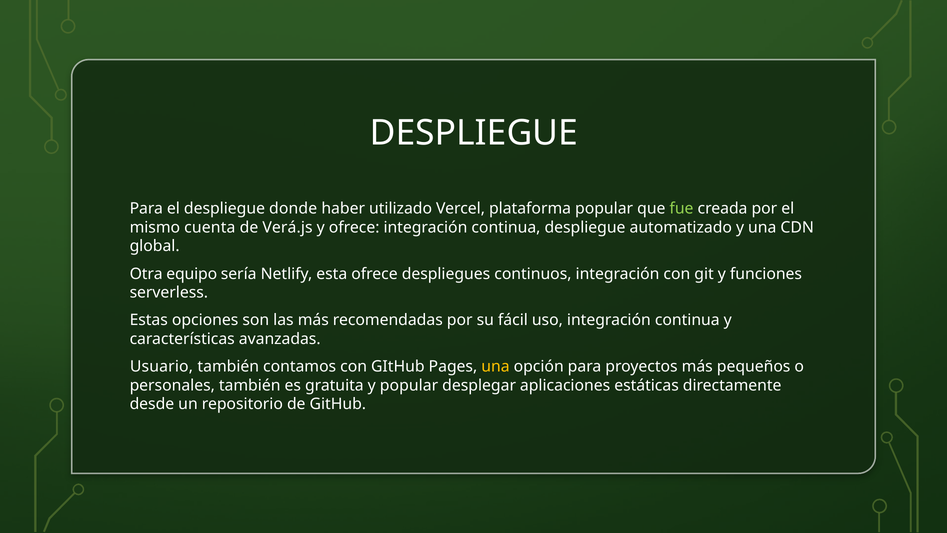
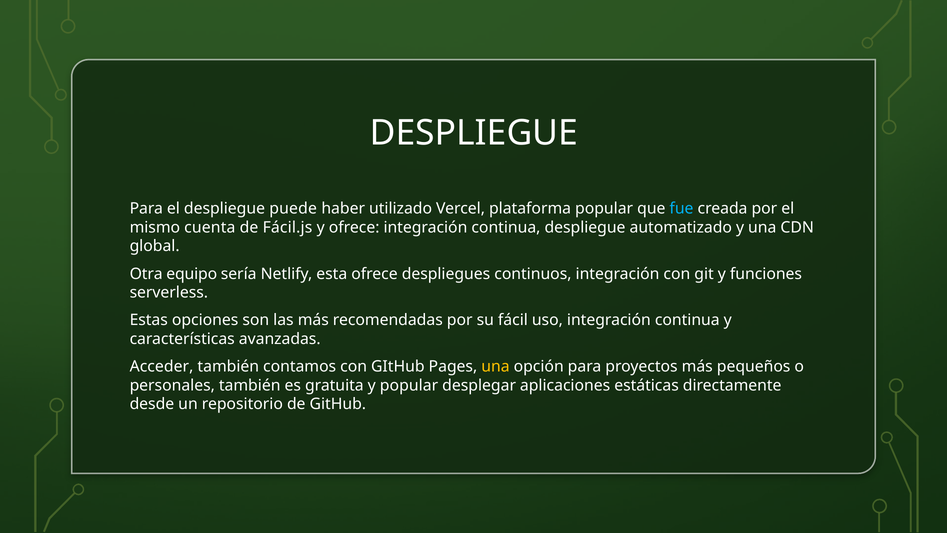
donde: donde -> puede
fue colour: light green -> light blue
Verá.js: Verá.js -> Fácil.js
Usuario: Usuario -> Acceder
